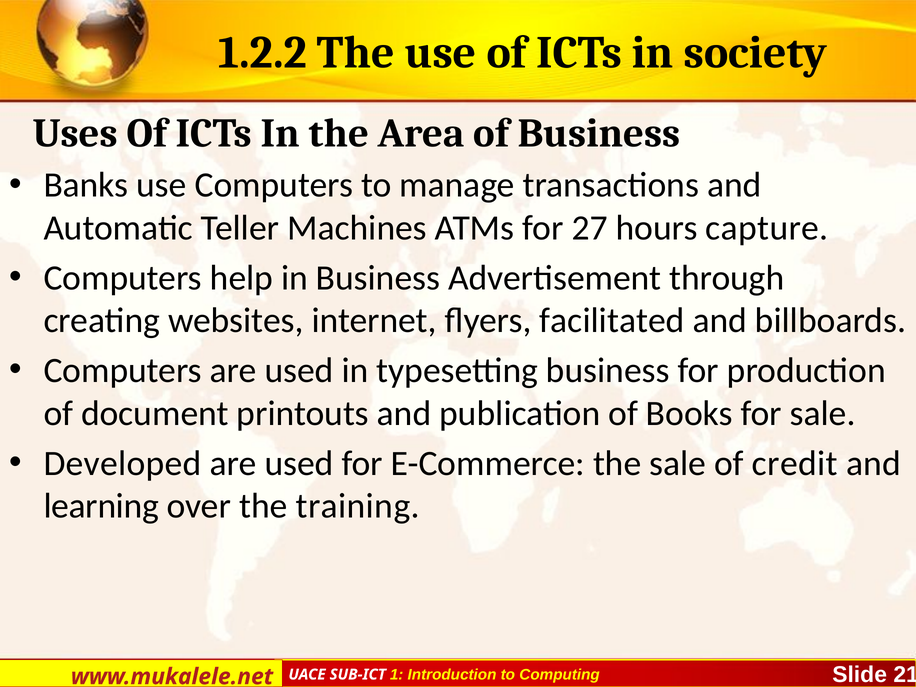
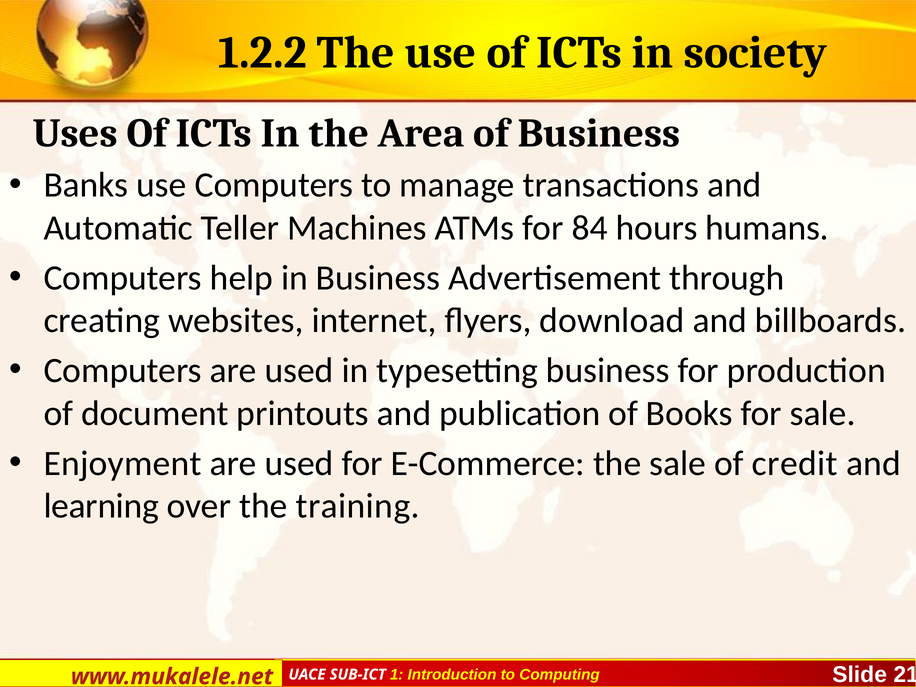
27: 27 -> 84
capture: capture -> humans
facilitated: facilitated -> download
Developed: Developed -> Enjoyment
